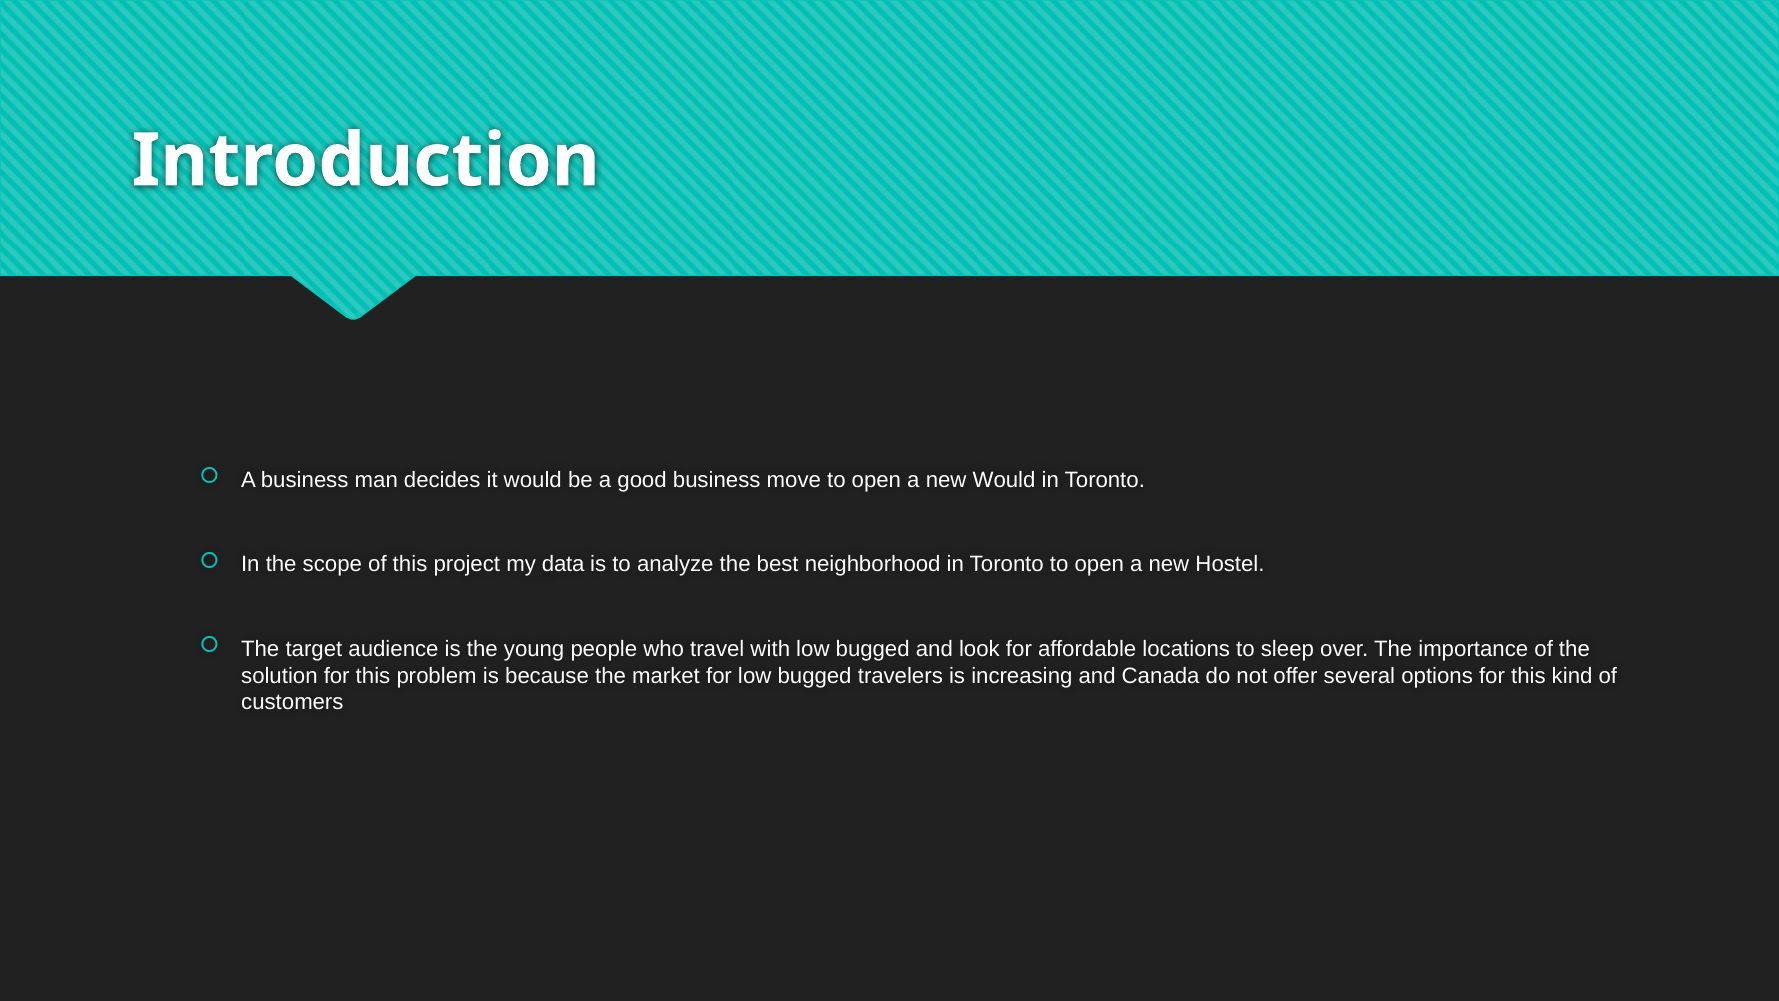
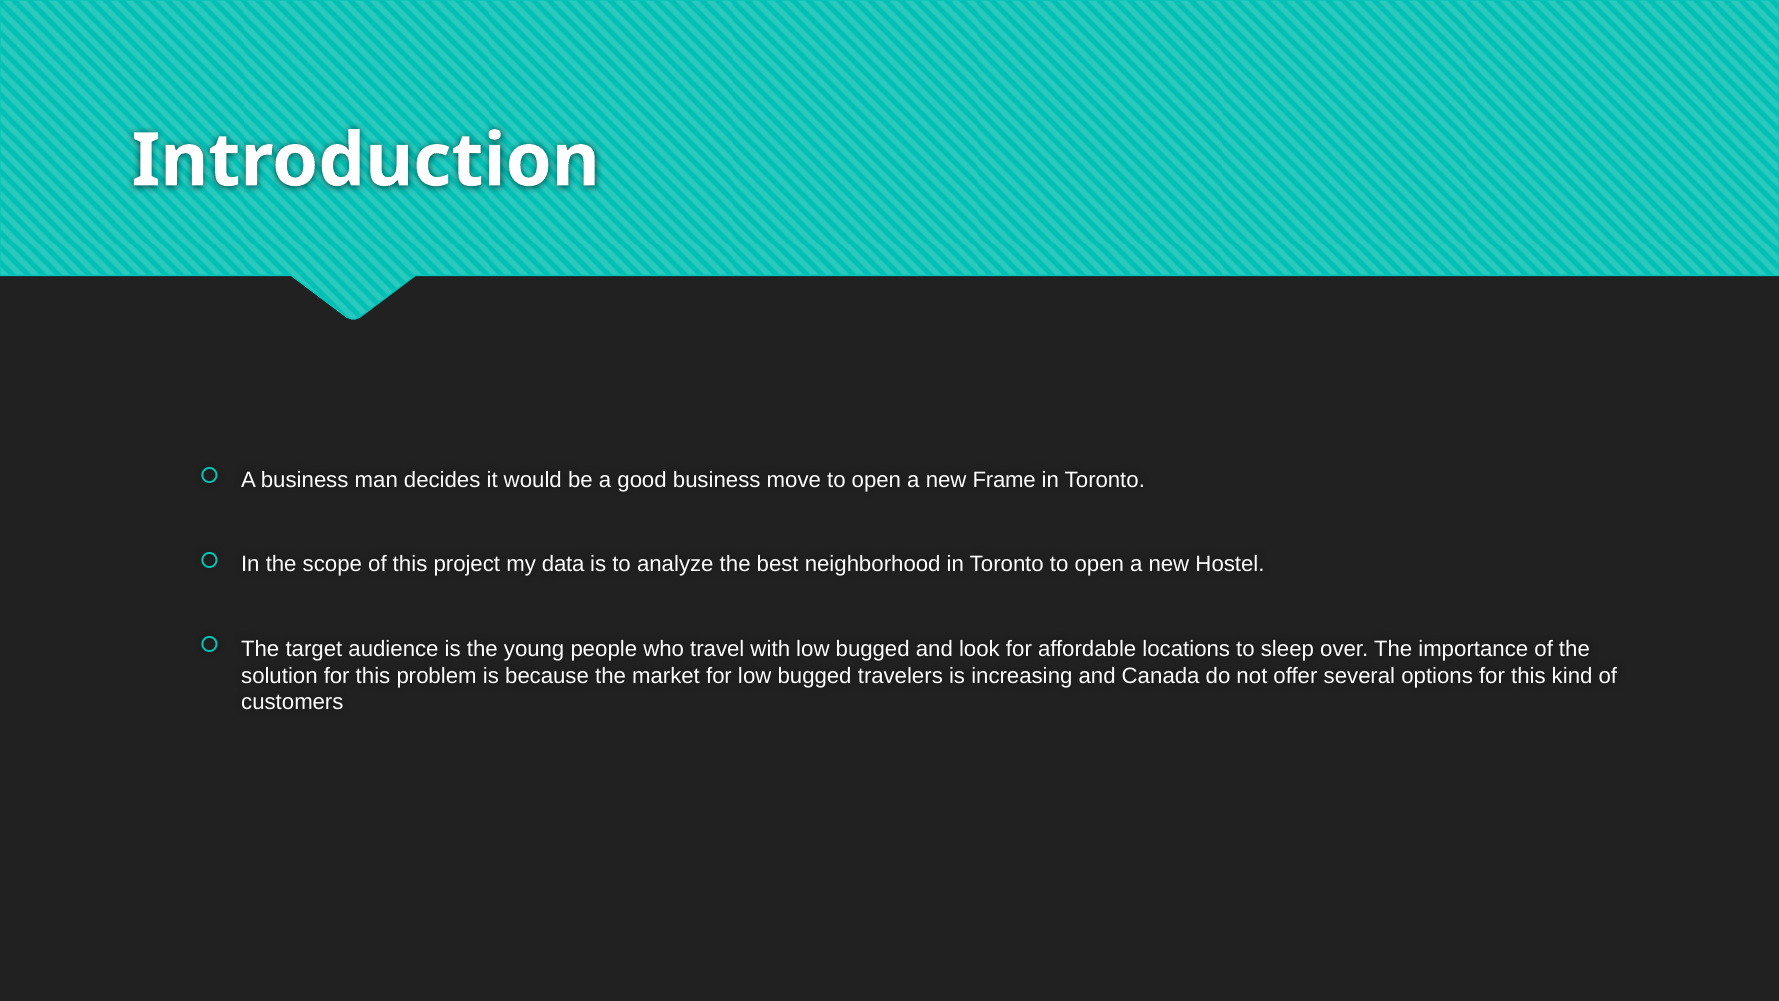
new Would: Would -> Frame
